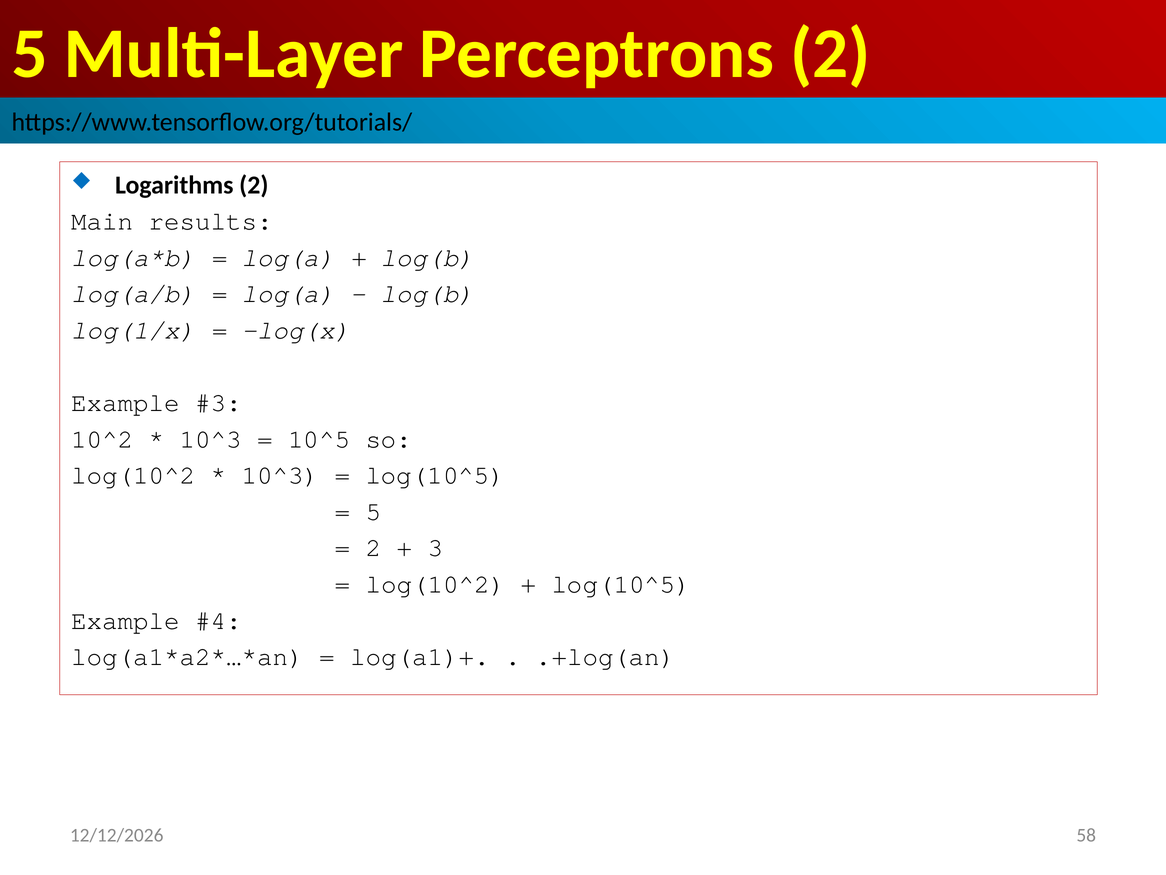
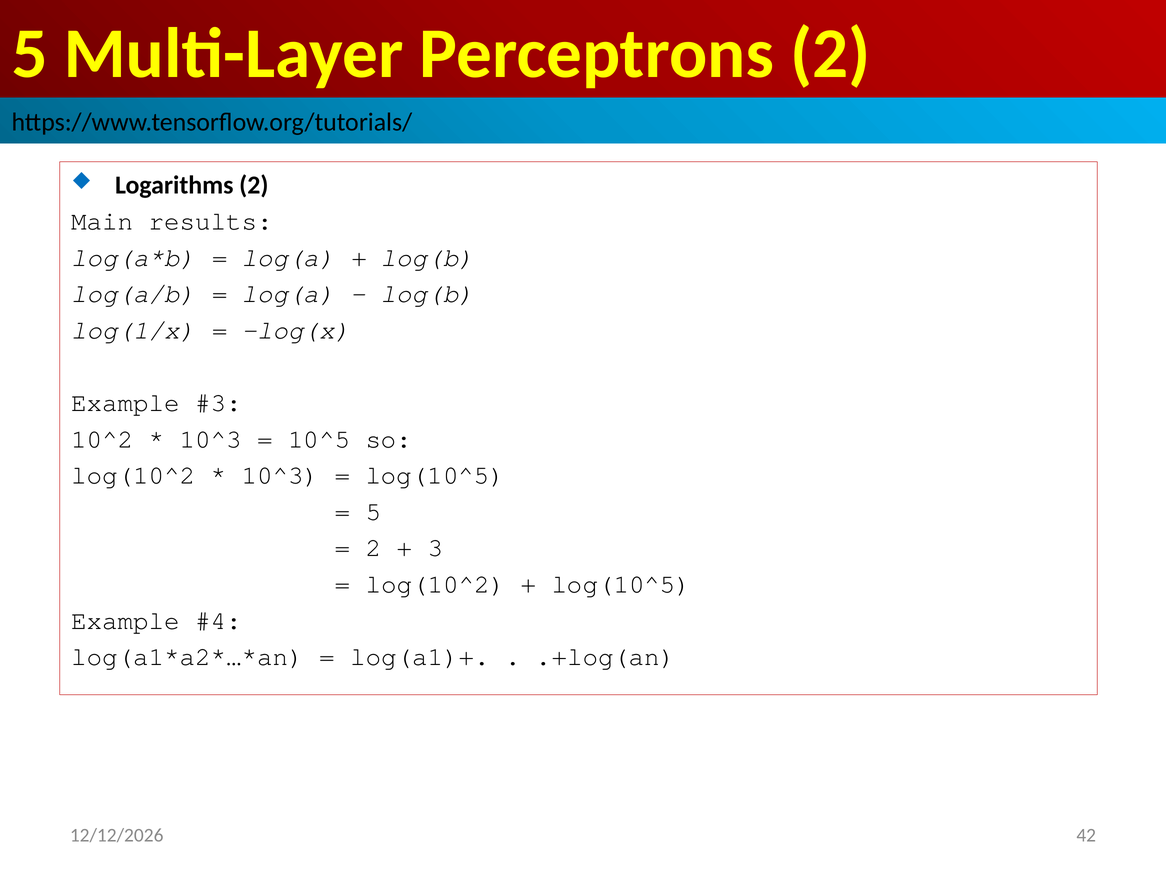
58: 58 -> 42
